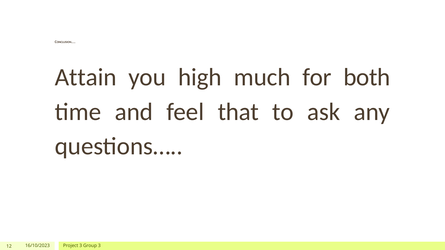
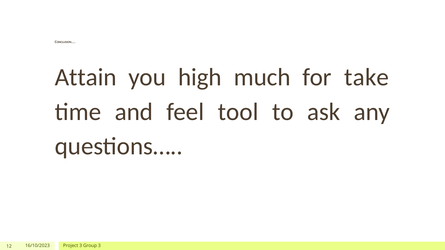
both: both -> take
that: that -> tool
